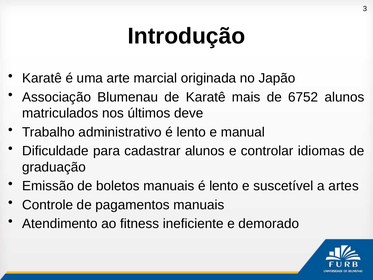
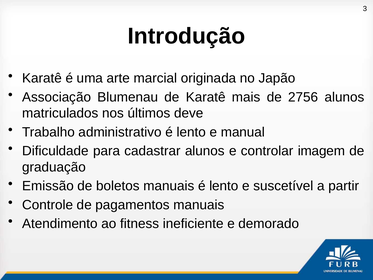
6752: 6752 -> 2756
idiomas: idiomas -> imagem
artes: artes -> partir
